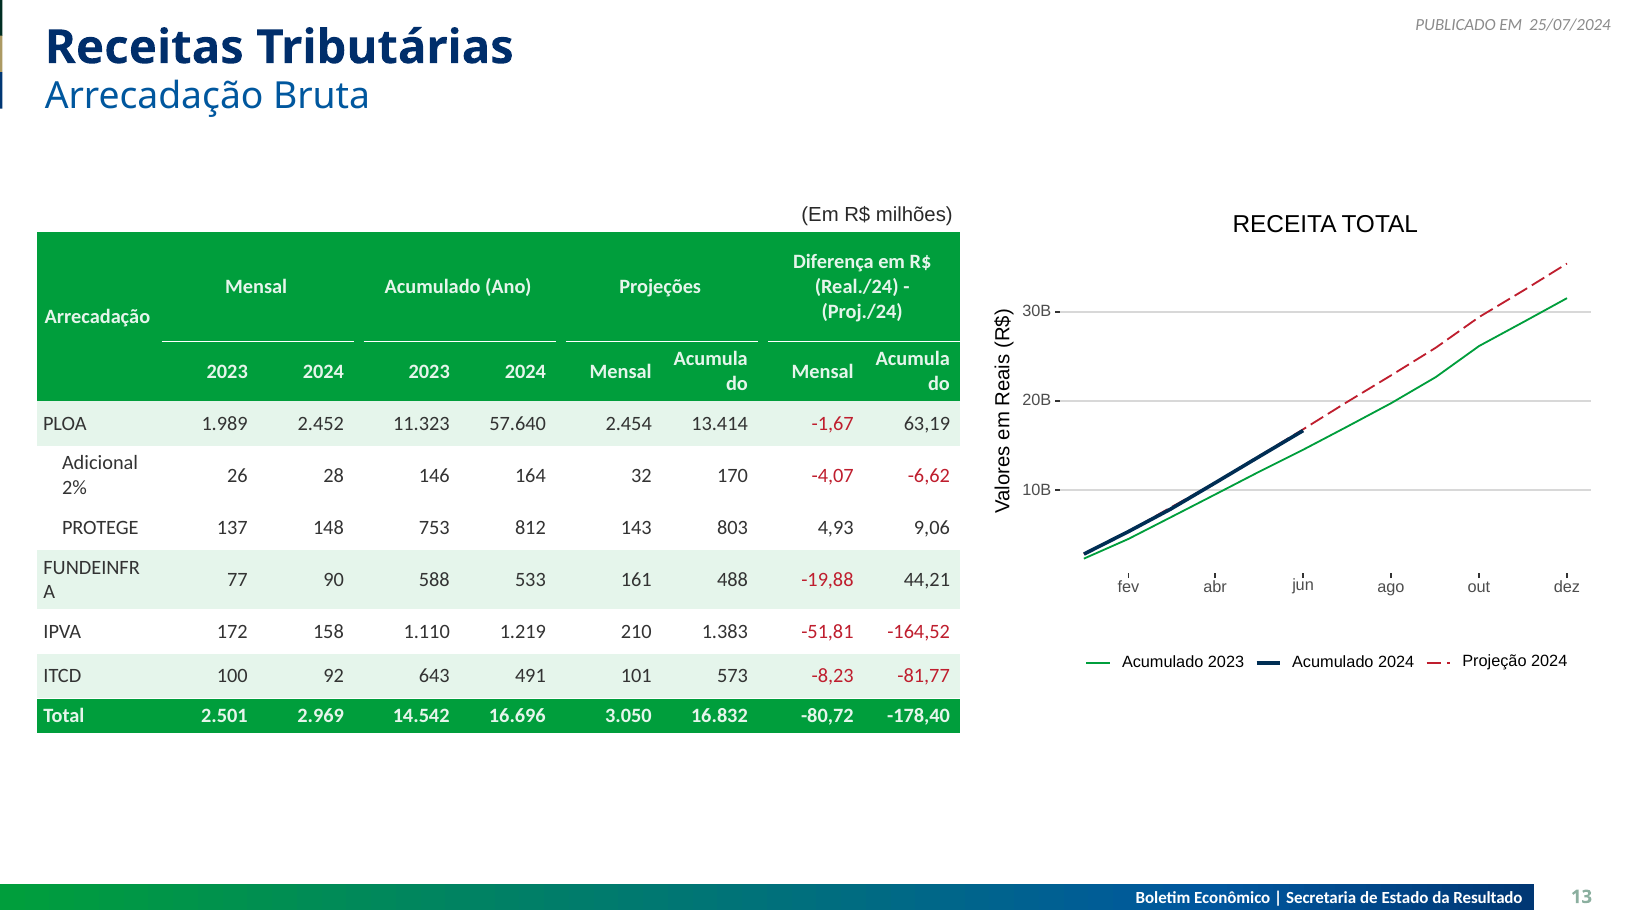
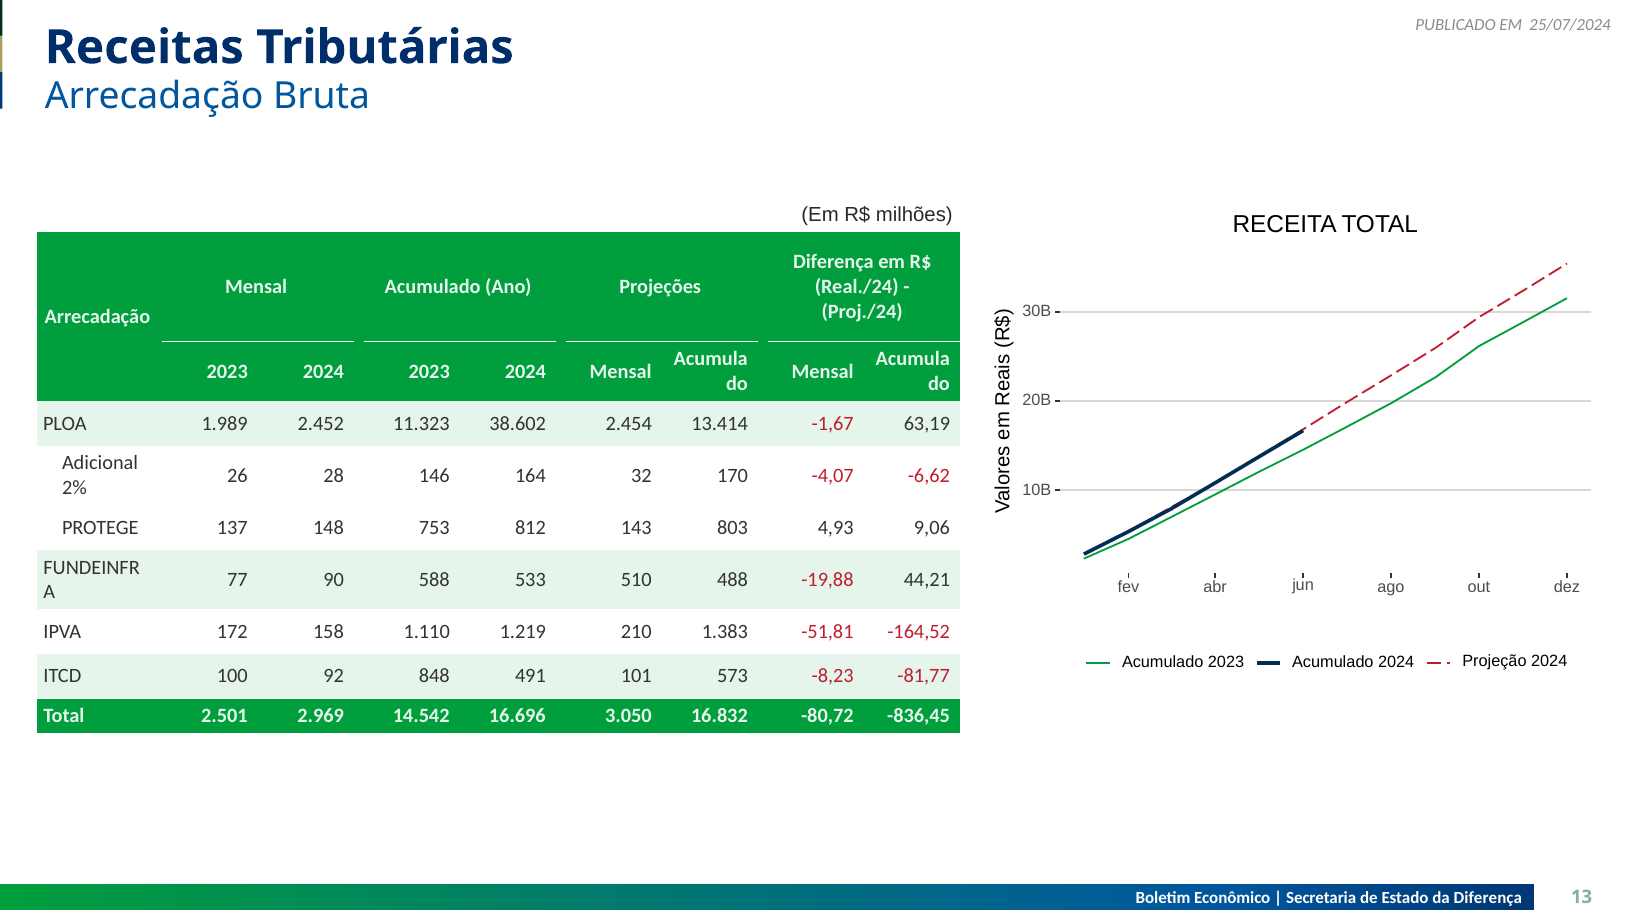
57.640: 57.640 -> 38.602
161: 161 -> 510
643: 643 -> 848
-178,40: -178,40 -> -836,45
da Resultado: Resultado -> Diferença
